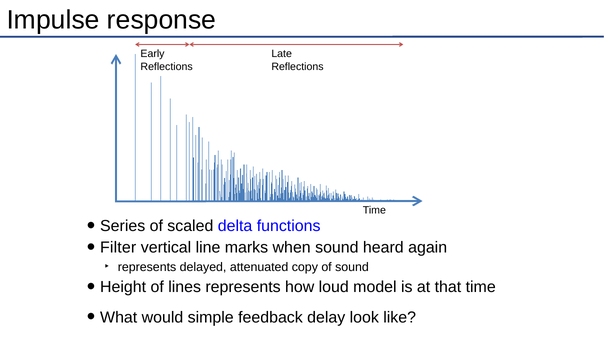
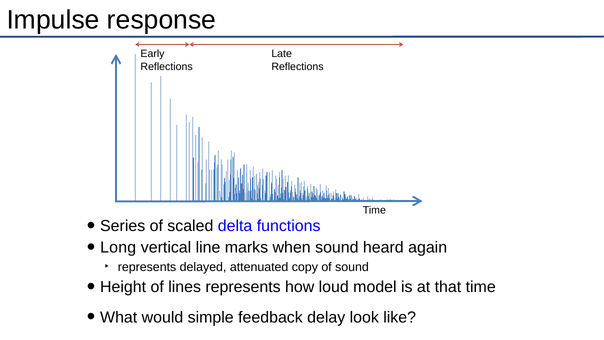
Filter: Filter -> Long
